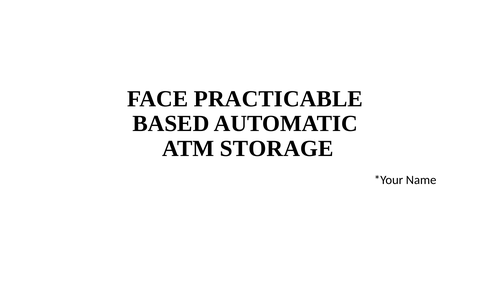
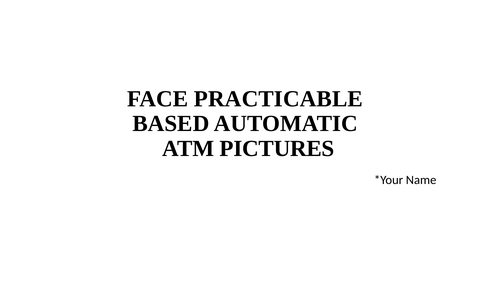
STORAGE: STORAGE -> PICTURES
